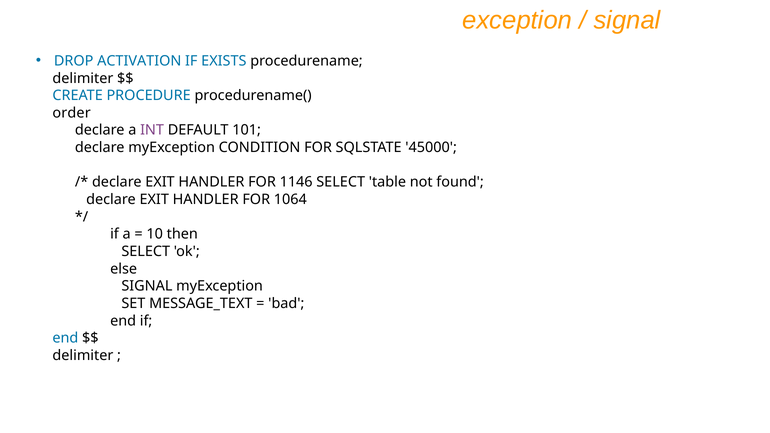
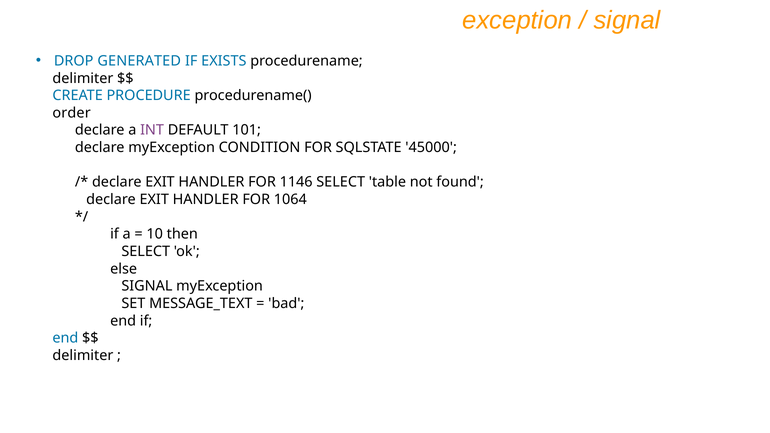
ACTIVATION: ACTIVATION -> GENERATED
